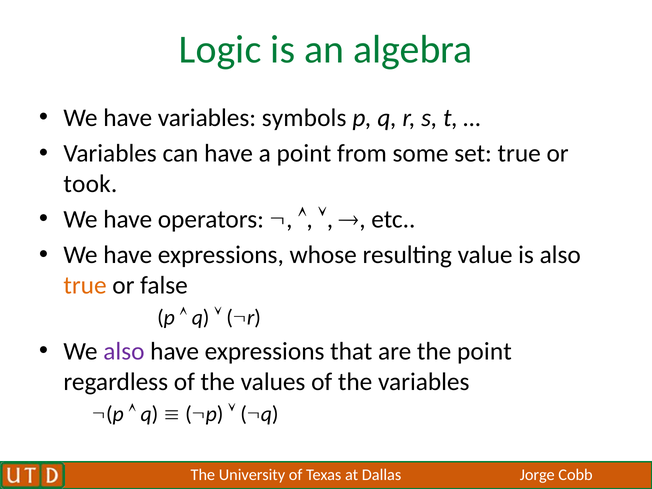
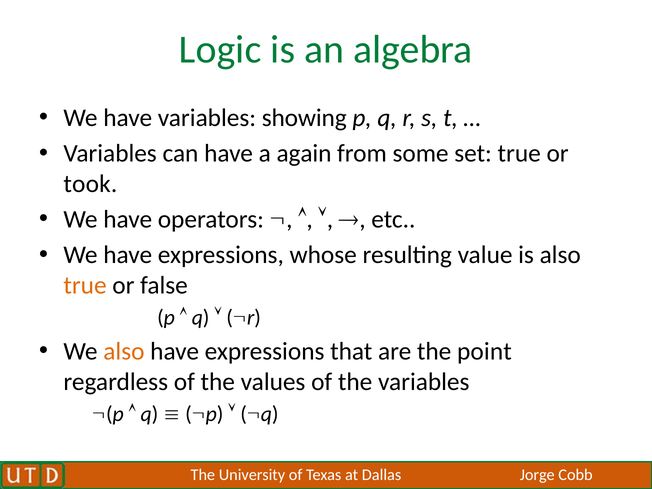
symbols: symbols -> showing
a point: point -> again
also at (124, 351) colour: purple -> orange
